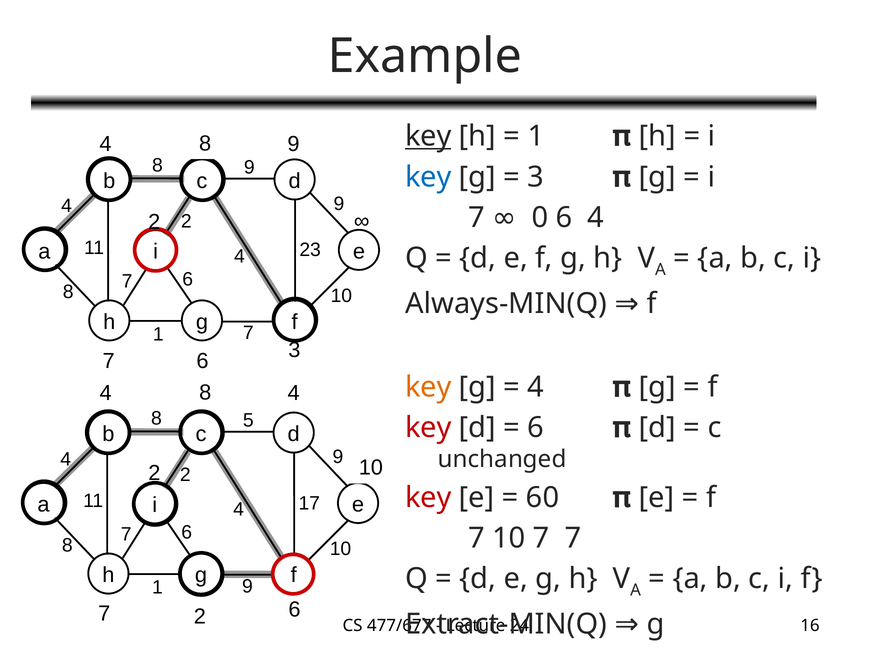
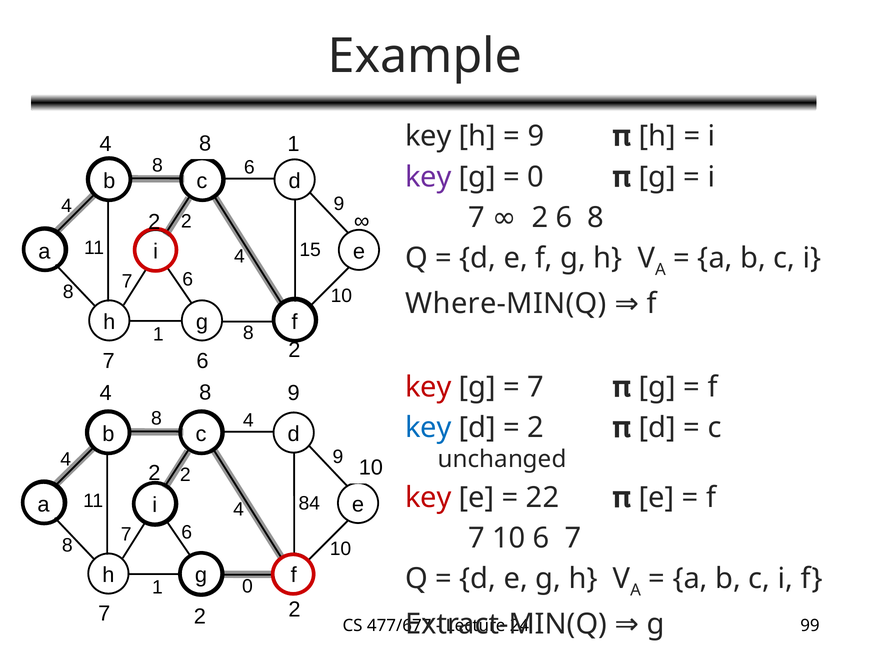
key at (428, 136) underline: present -> none
1 at (536, 136): 1 -> 9
4 9: 9 -> 1
8 9: 9 -> 6
key at (428, 177) colour: blue -> purple
3 at (536, 177): 3 -> 0
0 at (540, 218): 0 -> 2
4 at (596, 218): 4 -> 8
23: 23 -> 15
Always-MIN(Q: Always-MIN(Q -> Where-MIN(Q
1 7: 7 -> 8
3 at (294, 350): 3 -> 2
key at (428, 387) colour: orange -> red
4 at (536, 387): 4 -> 7
4 4: 4 -> 9
8 5: 5 -> 4
key at (428, 428) colour: red -> blue
6 at (536, 428): 6 -> 2
60: 60 -> 22
17: 17 -> 84
7 10 7: 7 -> 6
1 9: 9 -> 0
6 at (295, 609): 6 -> 2
16: 16 -> 99
